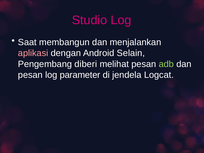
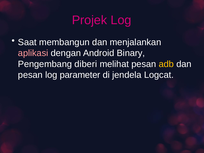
Studio: Studio -> Projek
Selain: Selain -> Binary
adb colour: light green -> yellow
